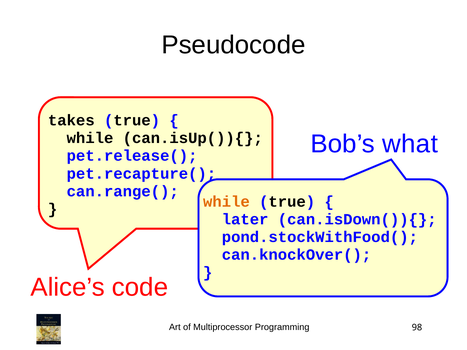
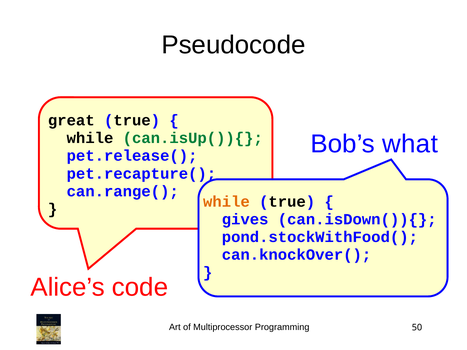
takes: takes -> great
can.isUp()){ colour: black -> green
later: later -> gives
98: 98 -> 50
